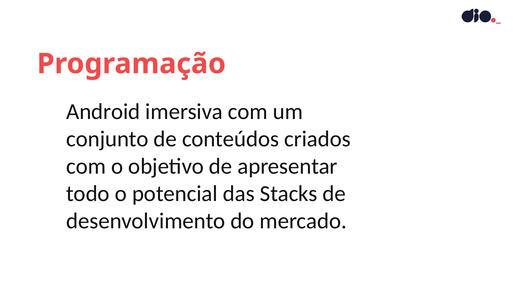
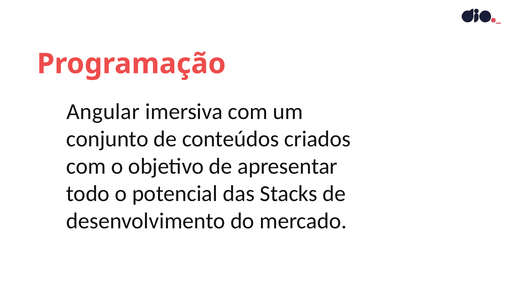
Android: Android -> Angular
